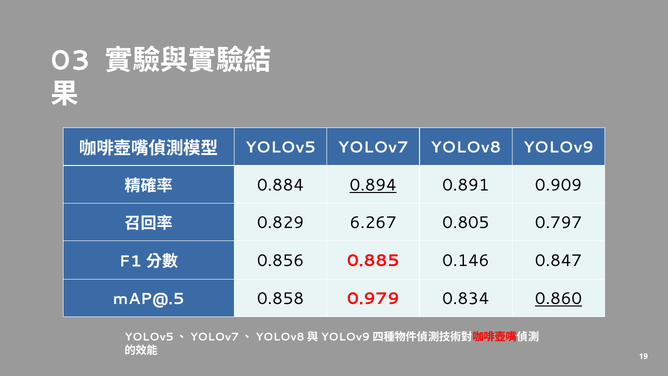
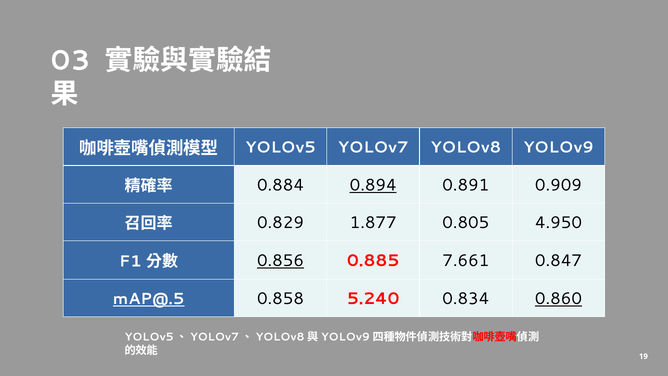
6.267: 6.267 -> 1.877
0.797: 0.797 -> 4.950
0.856 underline: none -> present
0.146: 0.146 -> 7.661
mAP@.5 underline: none -> present
0.979: 0.979 -> 5.240
